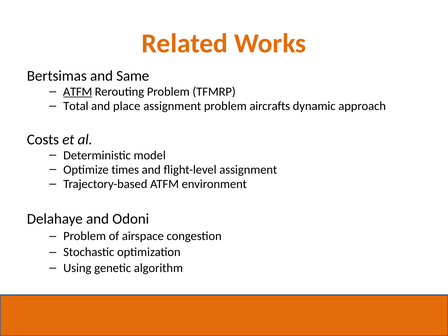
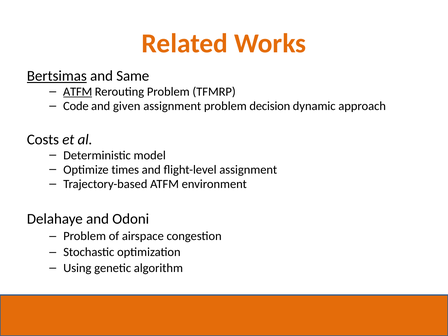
Bertsimas underline: none -> present
Total: Total -> Code
place: place -> given
aircrafts: aircrafts -> decision
